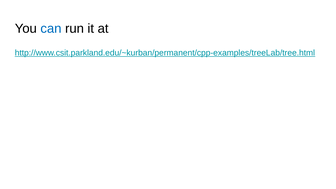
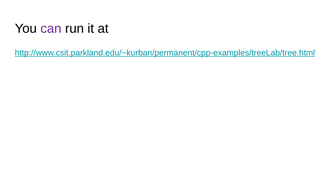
can colour: blue -> purple
